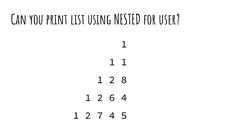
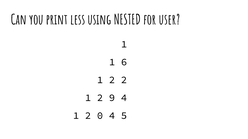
list: list -> less
1 at (124, 62): 1 -> 6
2 8: 8 -> 2
6: 6 -> 9
7: 7 -> 0
